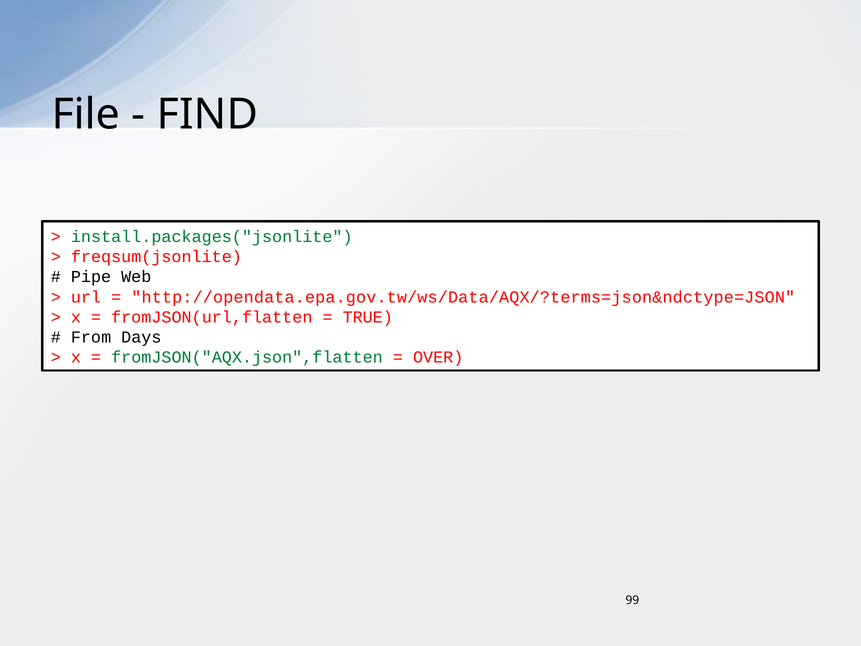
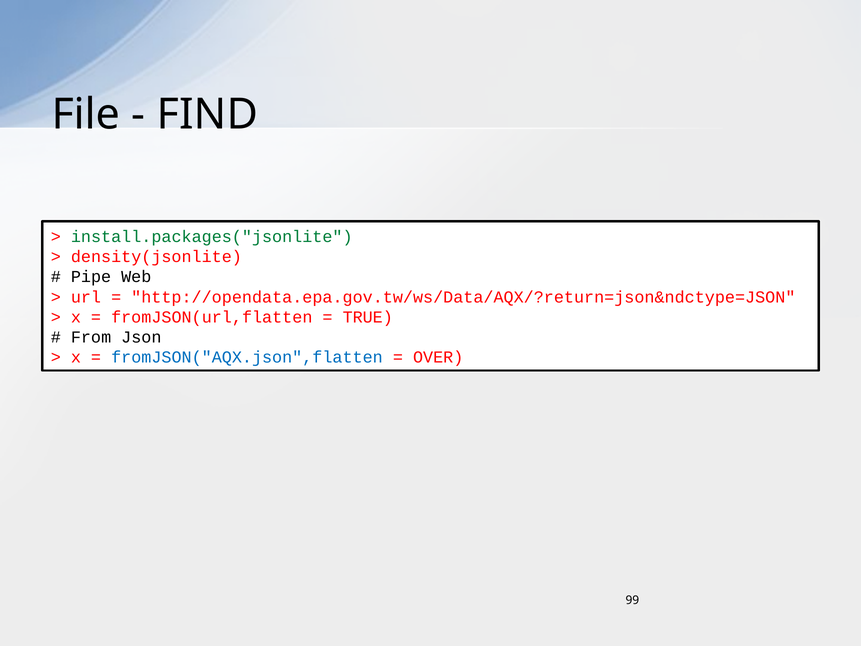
freqsum(jsonlite: freqsum(jsonlite -> density(jsonlite
http://opendata.epa.gov.tw/ws/Data/AQX/?terms=json&ndctype=JSON: http://opendata.epa.gov.tw/ws/Data/AQX/?terms=json&ndctype=JSON -> http://opendata.epa.gov.tw/ws/Data/AQX/?return=json&ndctype=JSON
Days: Days -> Json
fromJSON("AQX.json",flatten colour: green -> blue
